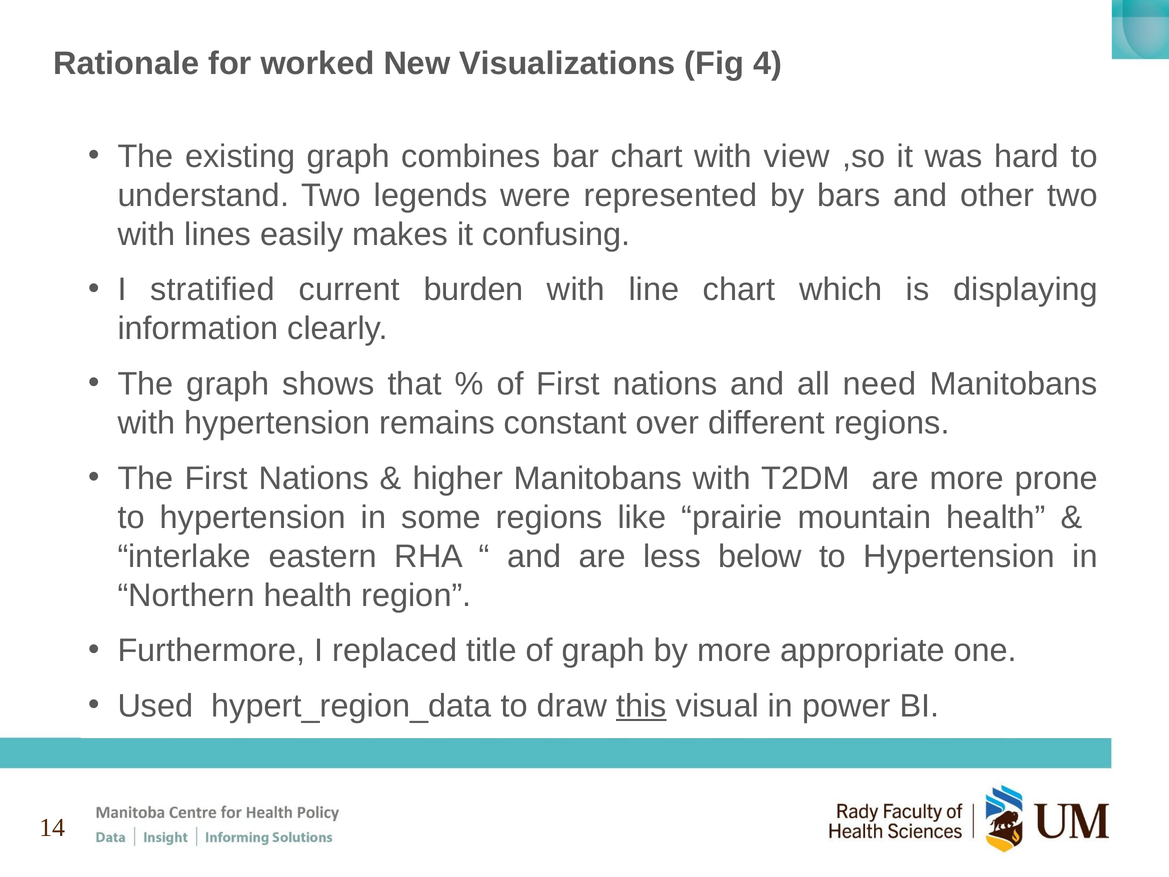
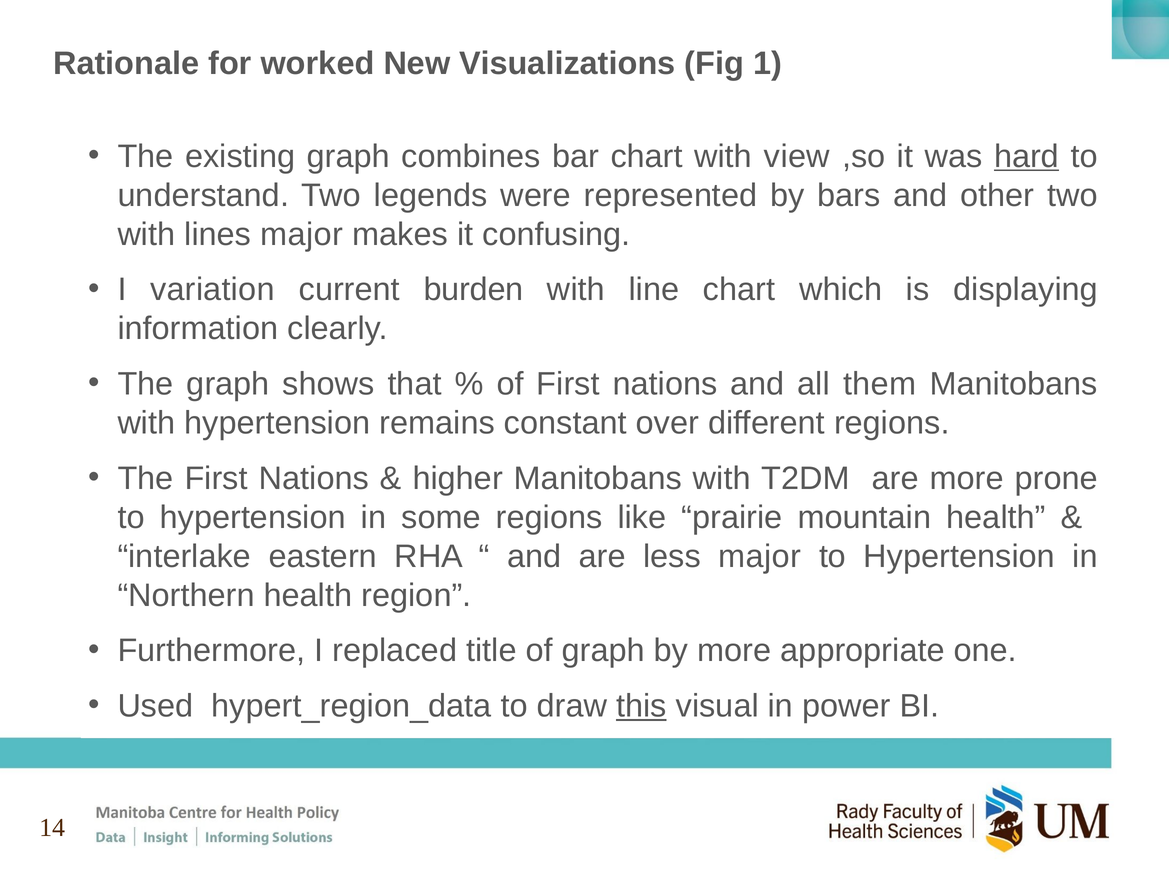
4: 4 -> 1
hard underline: none -> present
lines easily: easily -> major
stratified: stratified -> variation
need: need -> them
less below: below -> major
